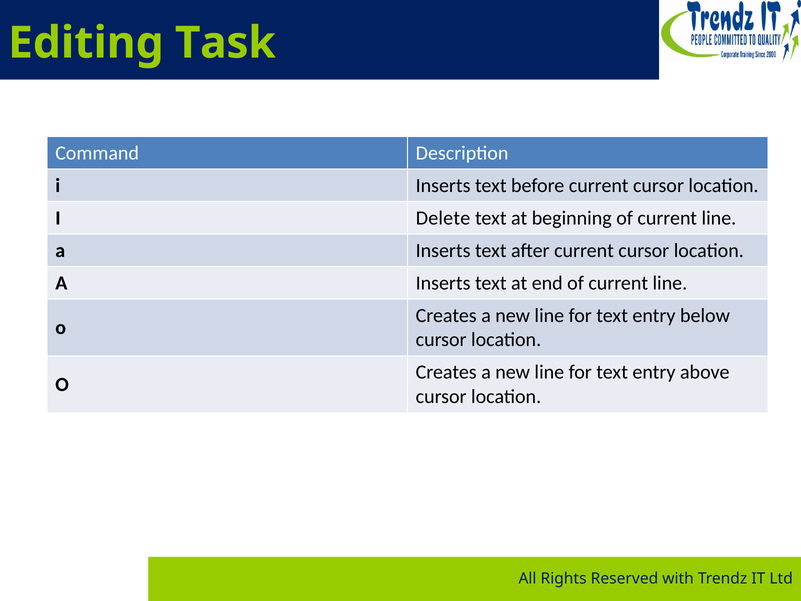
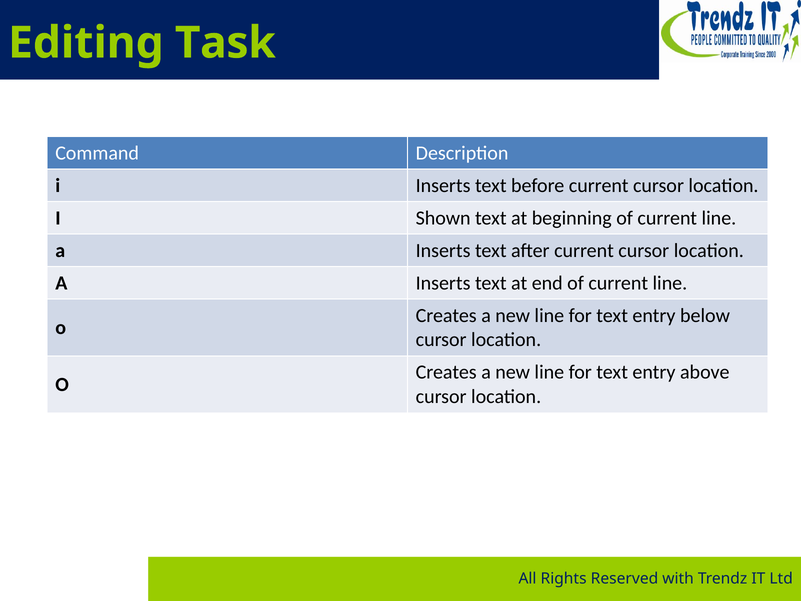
Delete: Delete -> Shown
